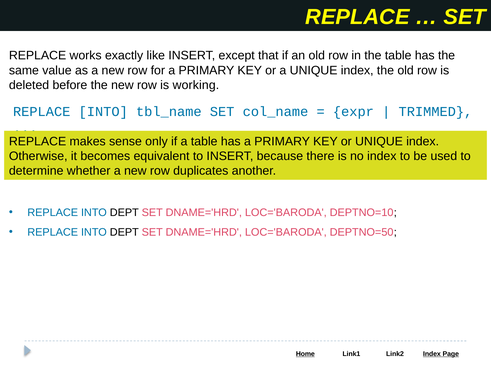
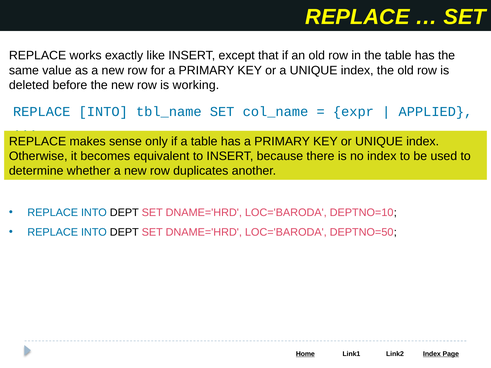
TRIMMED: TRIMMED -> APPLIED
